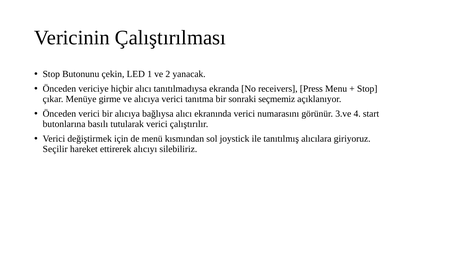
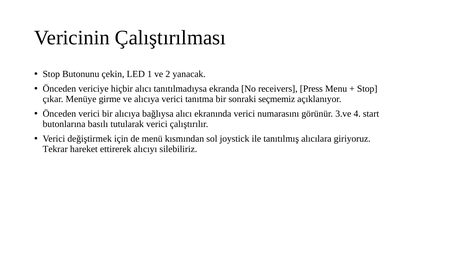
Seçilir: Seçilir -> Tekrar
